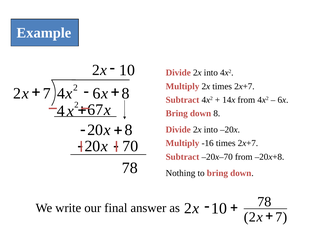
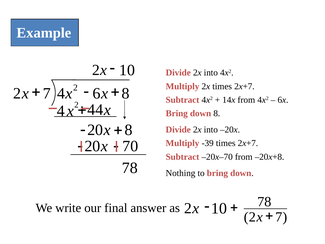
67: 67 -> 44
-16: -16 -> -39
